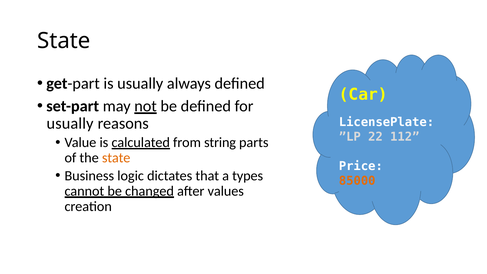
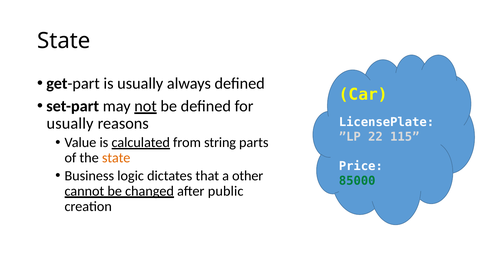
112: 112 -> 115
types: types -> other
85000 colour: orange -> green
values: values -> public
